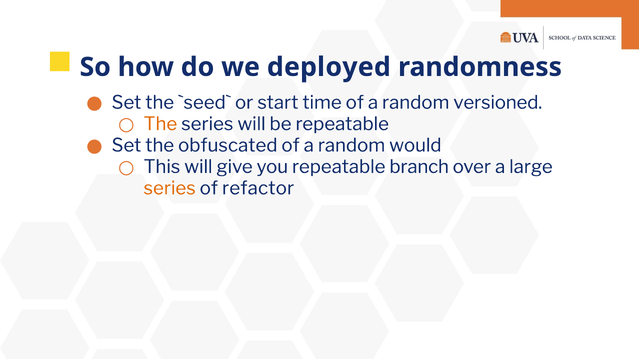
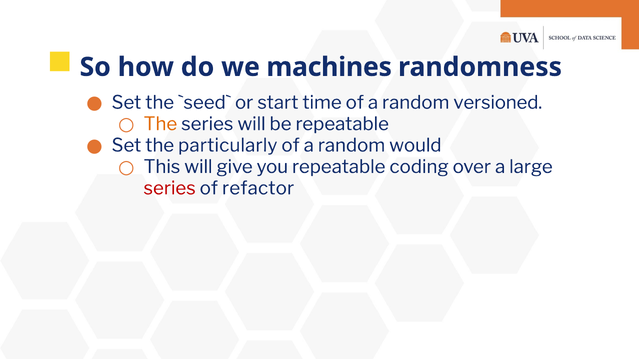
deployed: deployed -> machines
obfuscated: obfuscated -> particularly
branch: branch -> coding
series at (170, 188) colour: orange -> red
